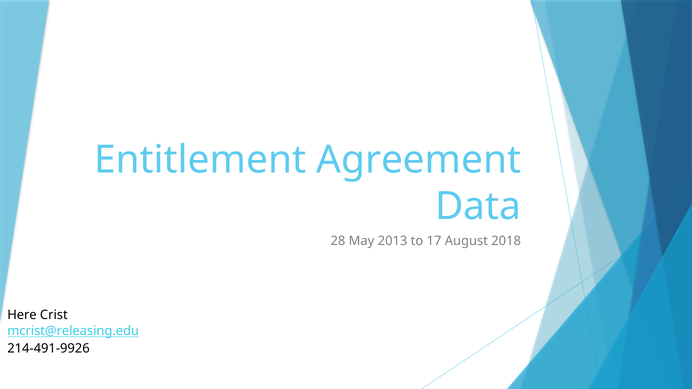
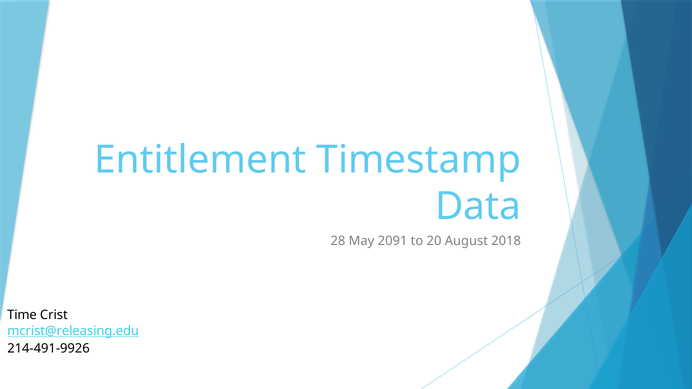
Agreement: Agreement -> Timestamp
2013: 2013 -> 2091
17: 17 -> 20
Here: Here -> Time
